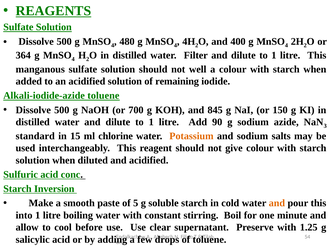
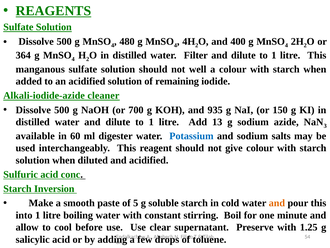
Alkali‑iodide‑azide toluene: toluene -> cleaner
845: 845 -> 935
90: 90 -> 13
standard: standard -> available
15: 15 -> 60
chlorine: chlorine -> digester
Potassium colour: orange -> blue
